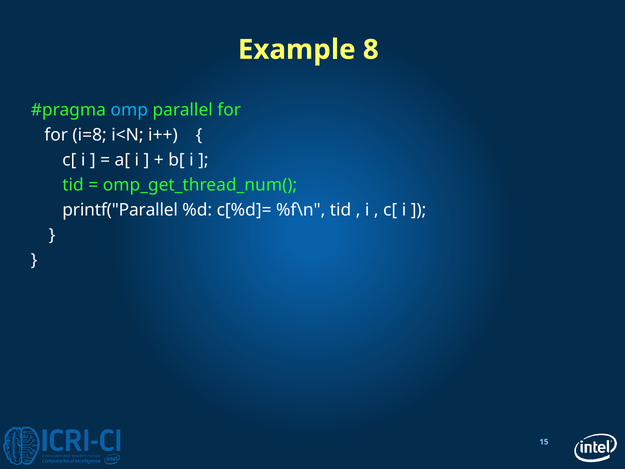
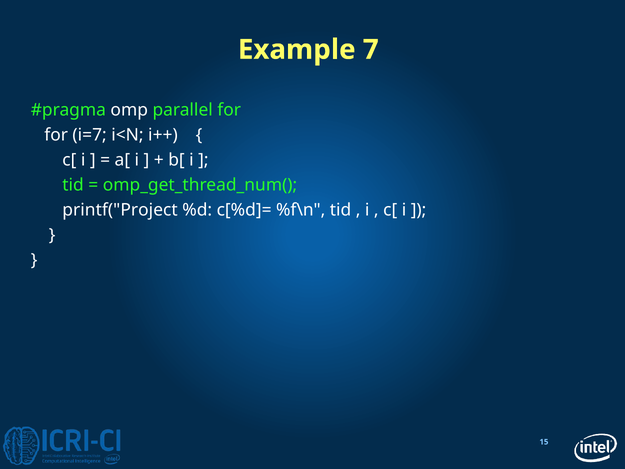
8: 8 -> 7
omp colour: light blue -> white
i=8: i=8 -> i=7
printf("Parallel: printf("Parallel -> printf("Project
